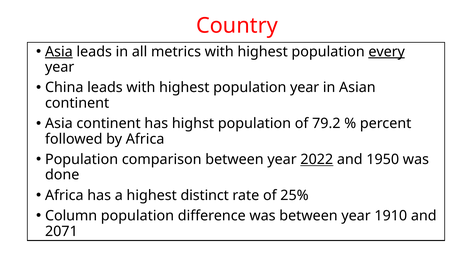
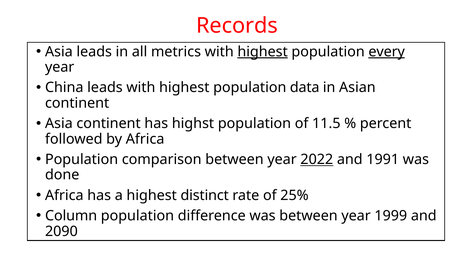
Country: Country -> Records
Asia at (59, 52) underline: present -> none
highest at (263, 52) underline: none -> present
population year: year -> data
79.2: 79.2 -> 11.5
1950: 1950 -> 1991
1910: 1910 -> 1999
2071: 2071 -> 2090
